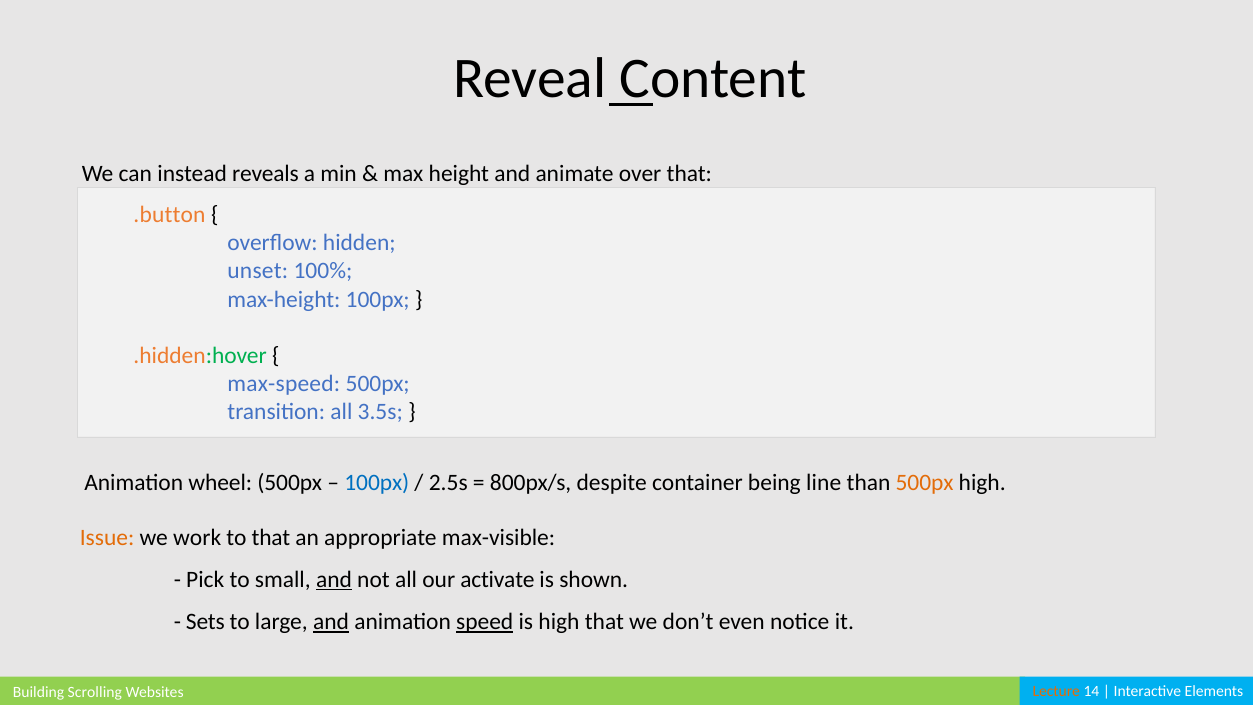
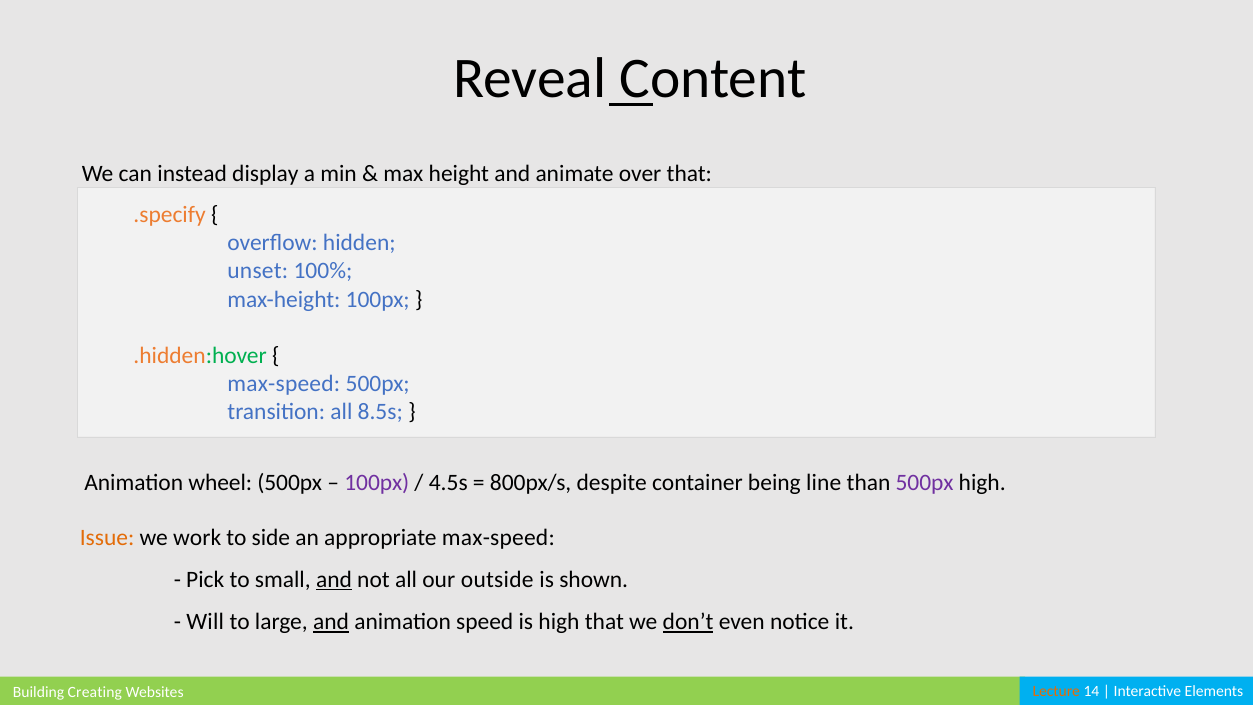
reveals: reveals -> display
.button: .button -> .specify
3.5s: 3.5s -> 8.5s
100px at (377, 483) colour: blue -> purple
2.5s: 2.5s -> 4.5s
500px at (925, 483) colour: orange -> purple
to that: that -> side
appropriate max-visible: max-visible -> max-speed
activate: activate -> outside
Sets: Sets -> Will
speed underline: present -> none
don’t underline: none -> present
Scrolling: Scrolling -> Creating
